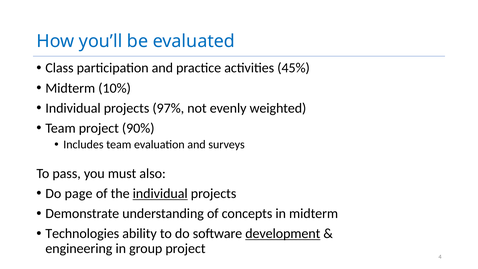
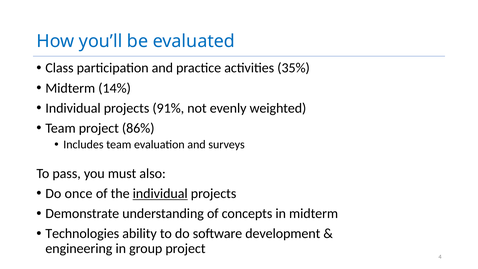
45%: 45% -> 35%
10%: 10% -> 14%
97%: 97% -> 91%
90%: 90% -> 86%
page: page -> once
development underline: present -> none
